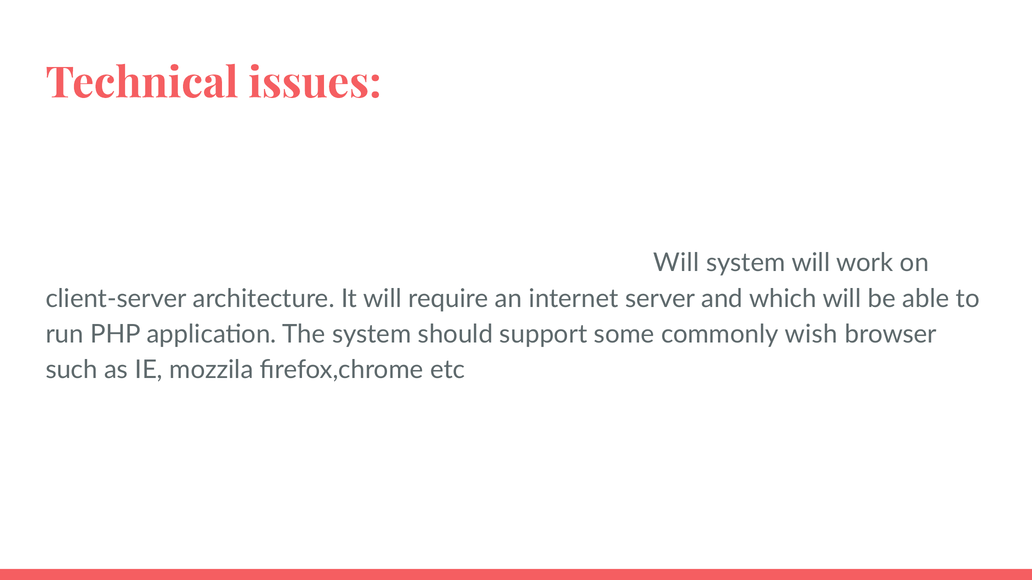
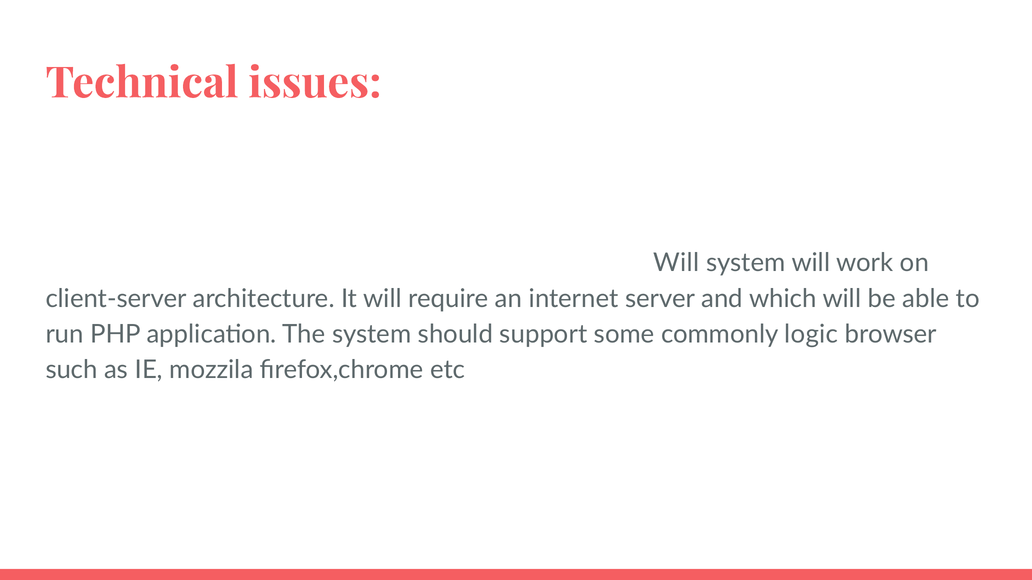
wish: wish -> logic
